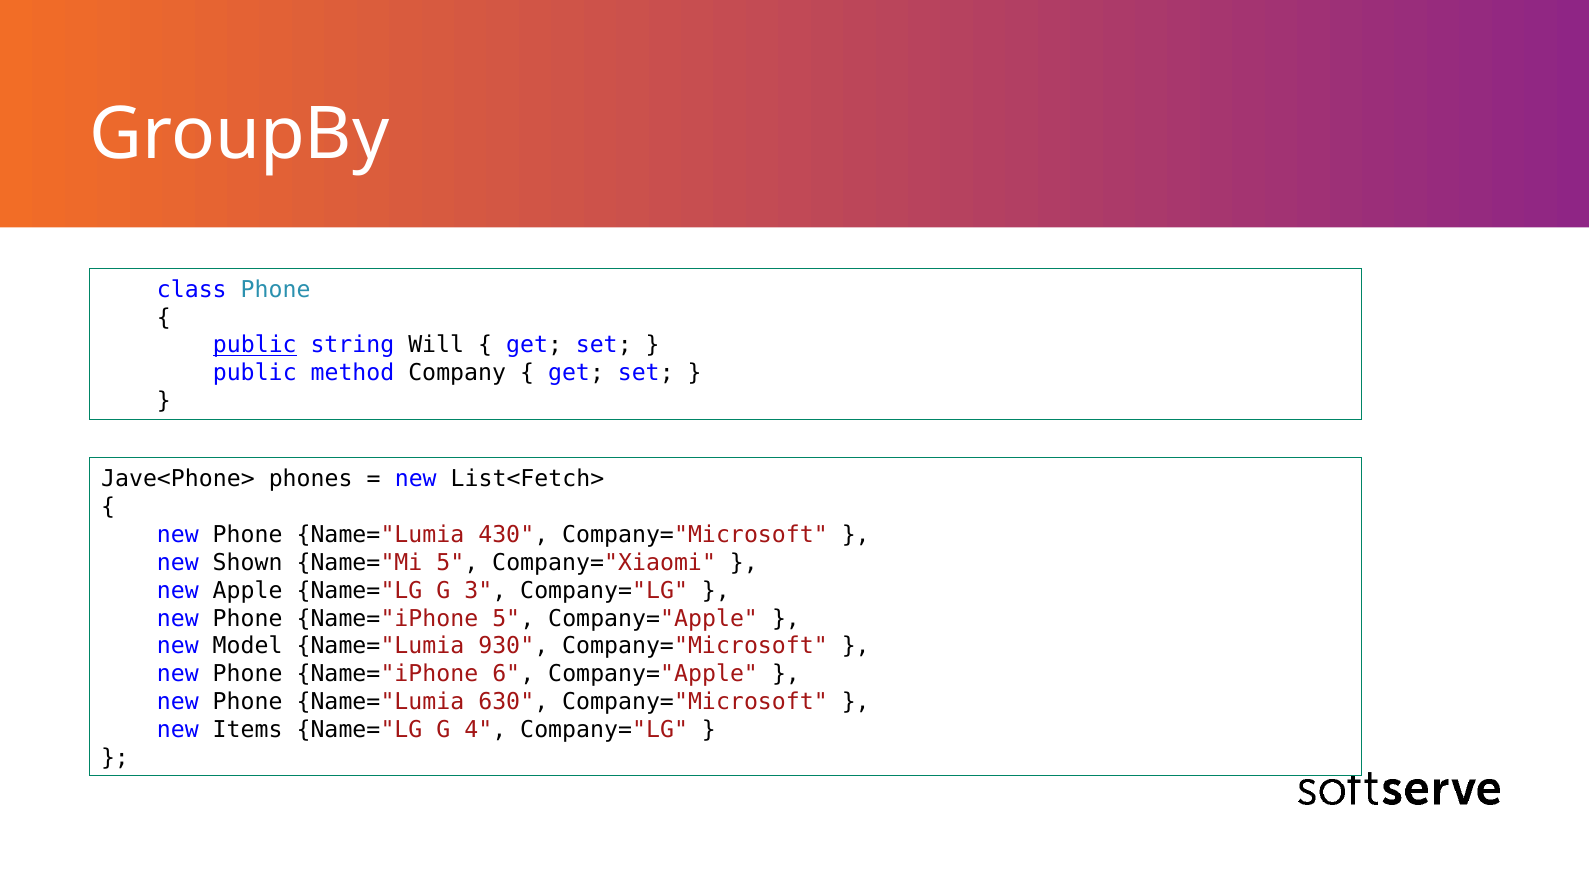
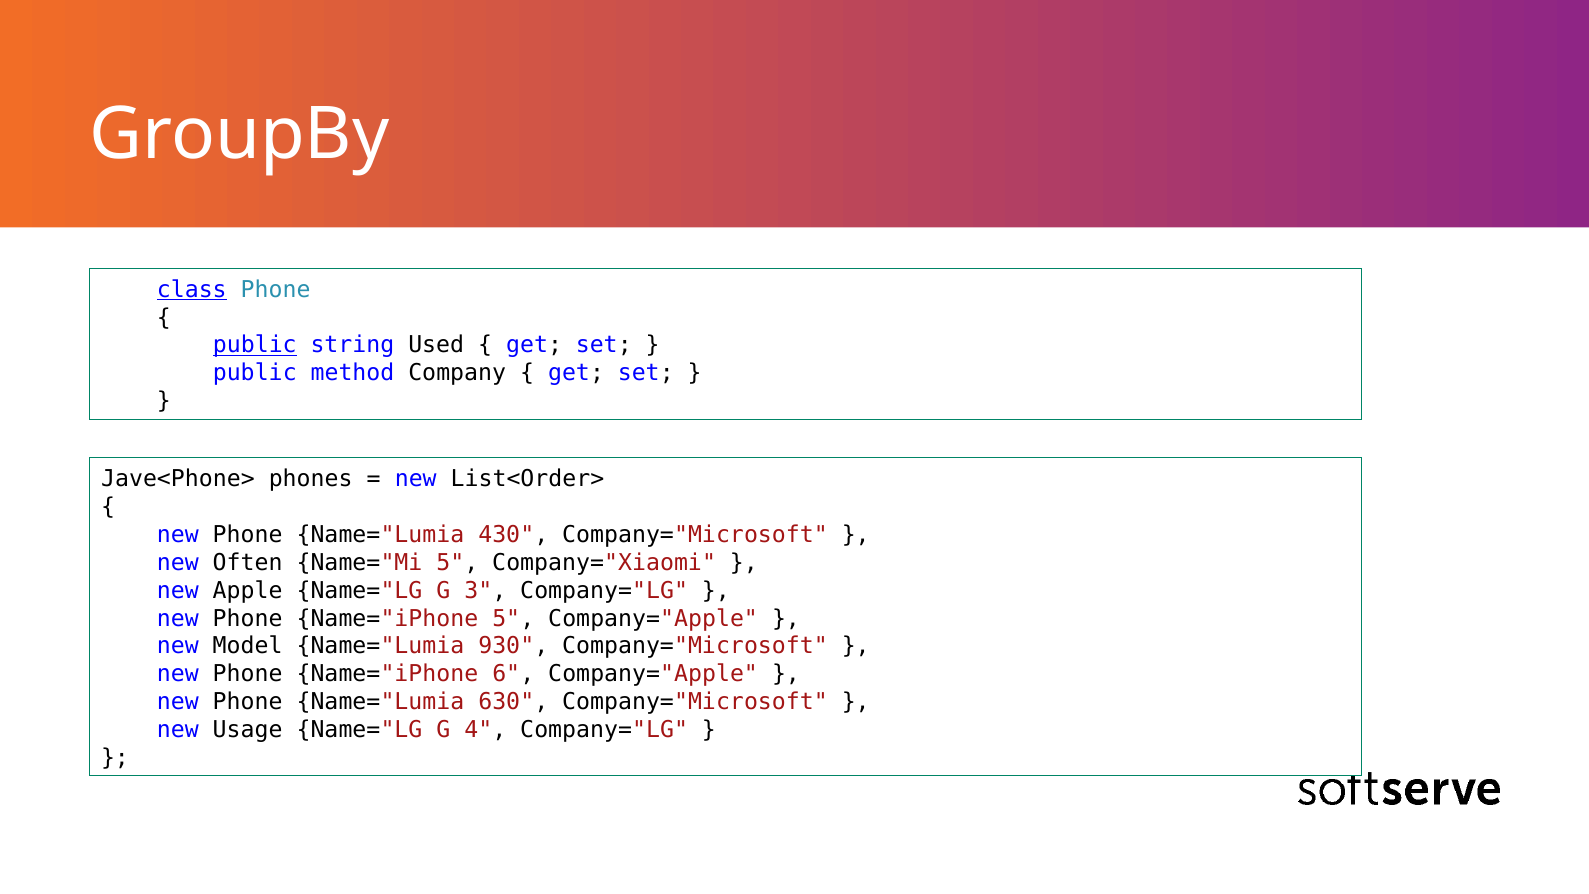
class underline: none -> present
Will: Will -> Used
List<Fetch>: List<Fetch> -> List<Order>
Shown: Shown -> Often
Items: Items -> Usage
